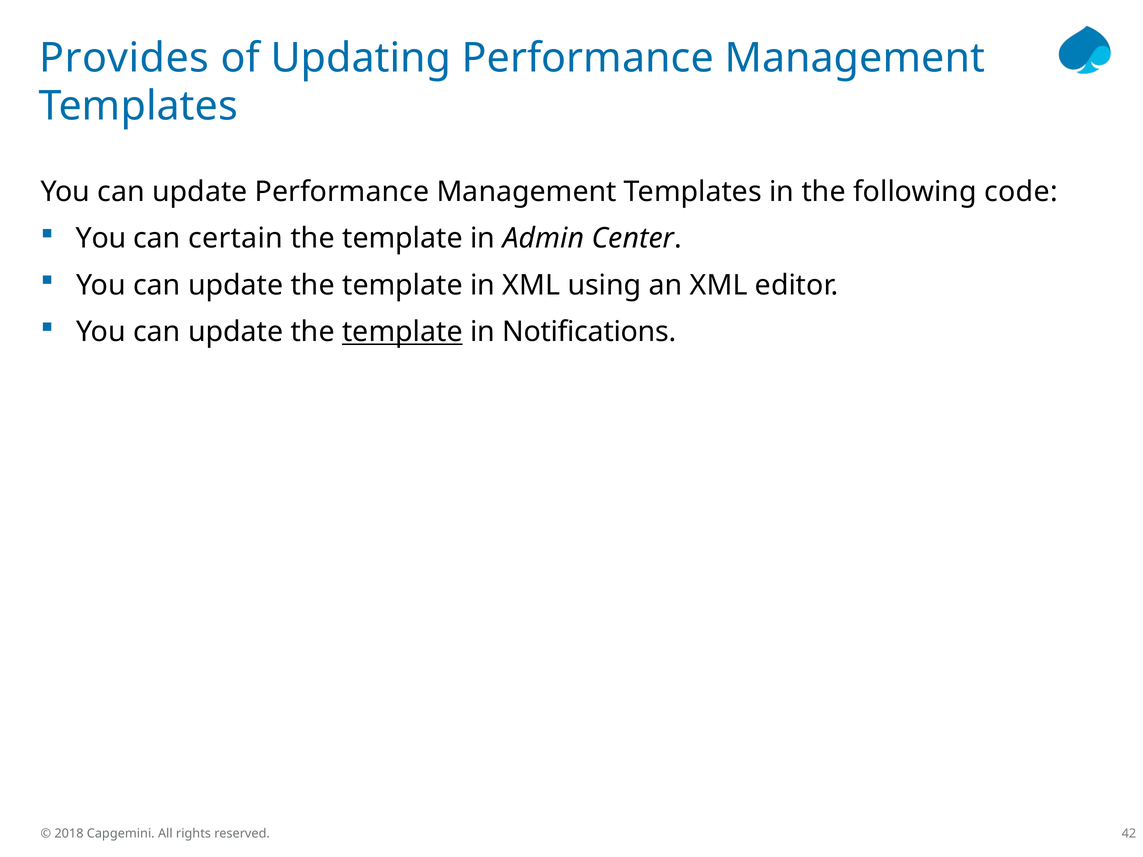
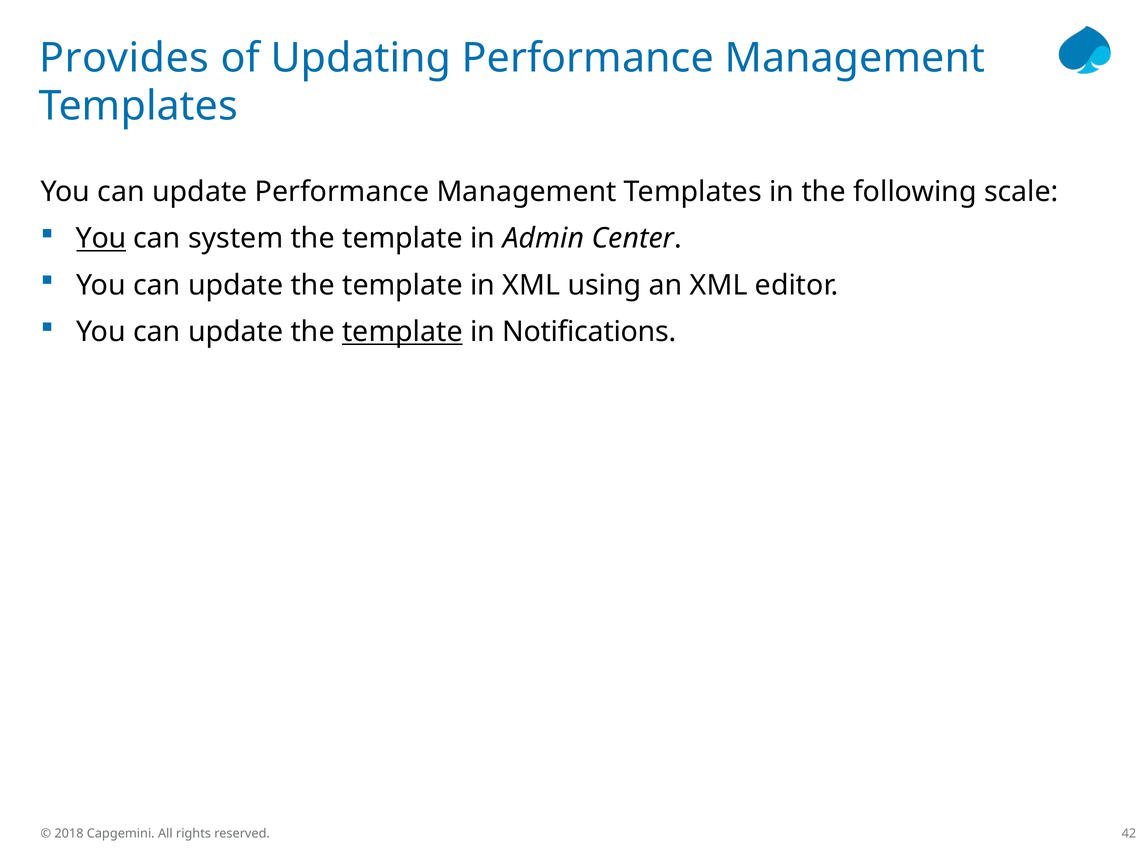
code: code -> scale
You at (101, 239) underline: none -> present
certain: certain -> system
